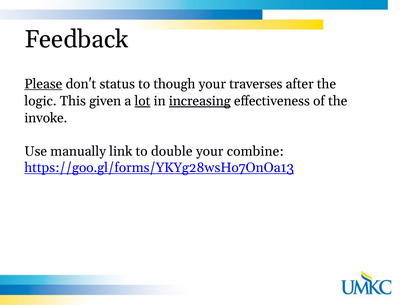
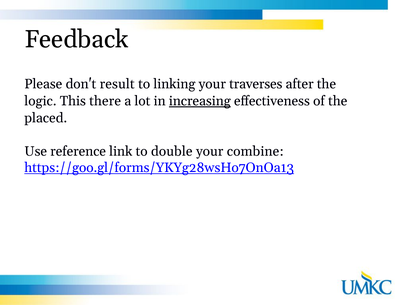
Please underline: present -> none
status: status -> result
though: though -> linking
given: given -> there
lot underline: present -> none
invoke: invoke -> placed
manually: manually -> reference
